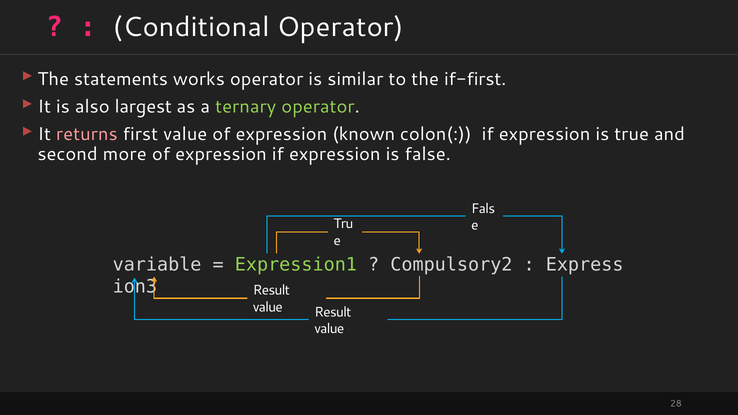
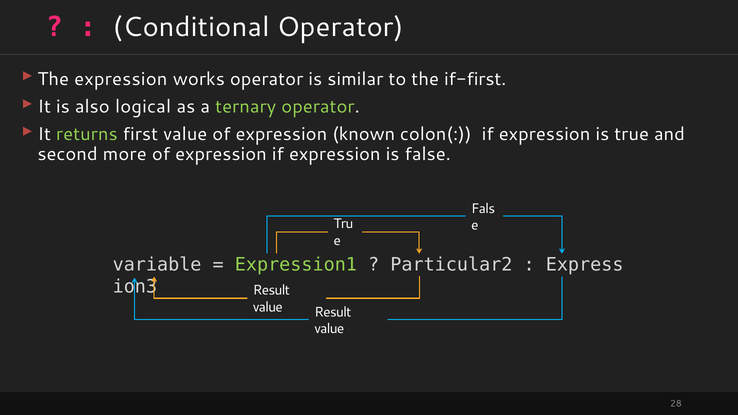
The statements: statements -> expression
largest: largest -> logical
returns colour: pink -> light green
Compulsory2: Compulsory2 -> Particular2
